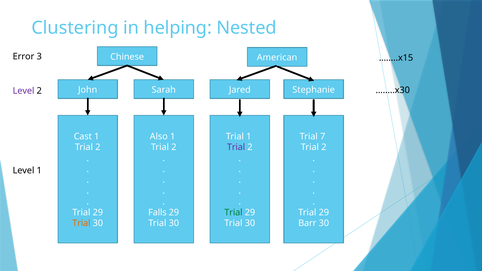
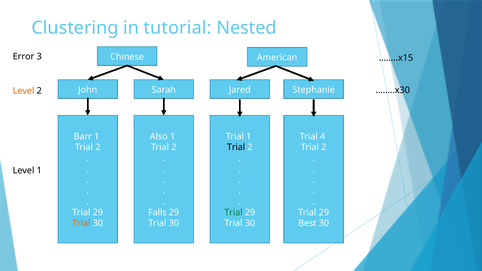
helping: helping -> tutorial
Level at (24, 91) colour: purple -> orange
Cast: Cast -> Barr
7: 7 -> 4
Trial at (236, 147) colour: purple -> black
Barr: Barr -> Best
